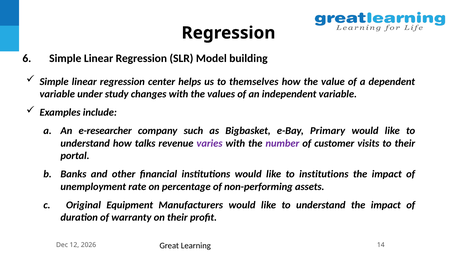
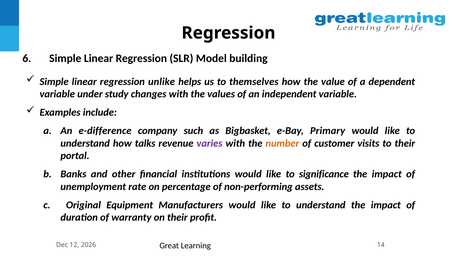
center: center -> unlike
e-researcher: e-researcher -> e-difference
number colour: purple -> orange
to institutions: institutions -> significance
